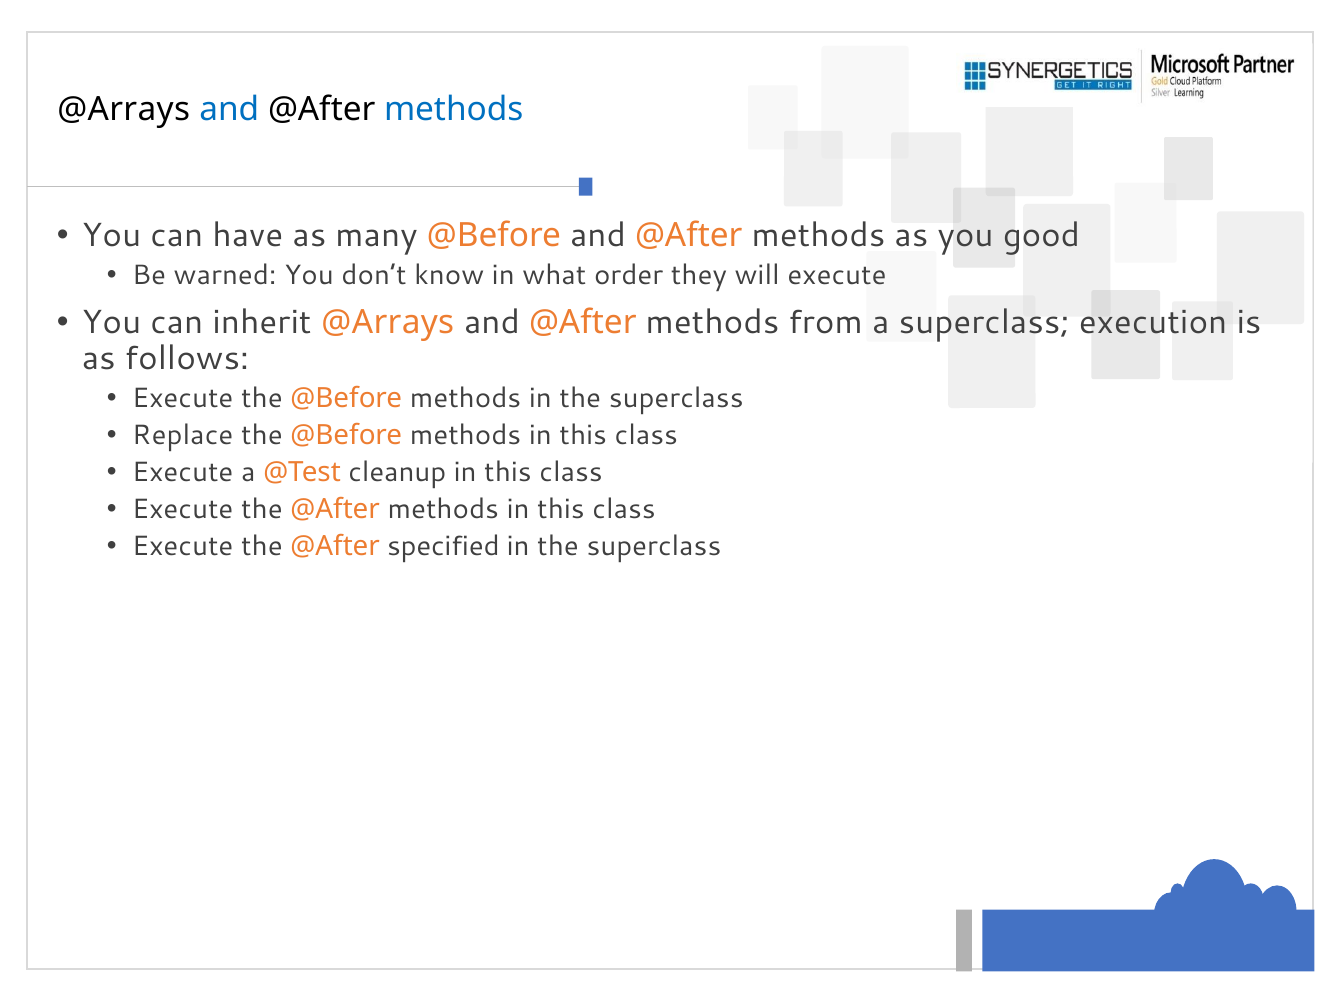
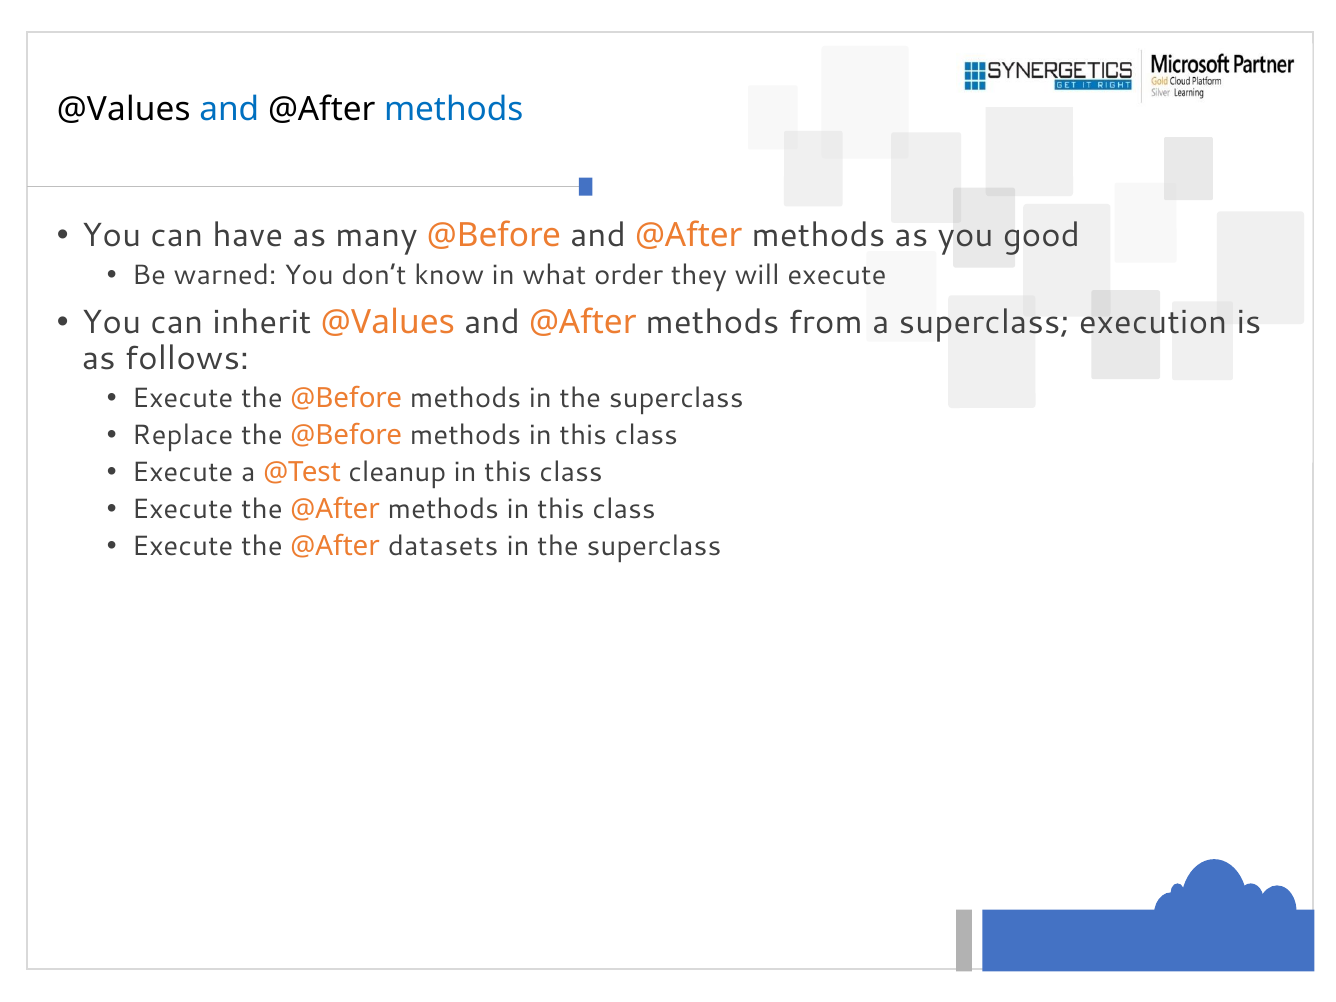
@Arrays at (124, 109): @Arrays -> @Values
inherit @Arrays: @Arrays -> @Values
specified: specified -> datasets
